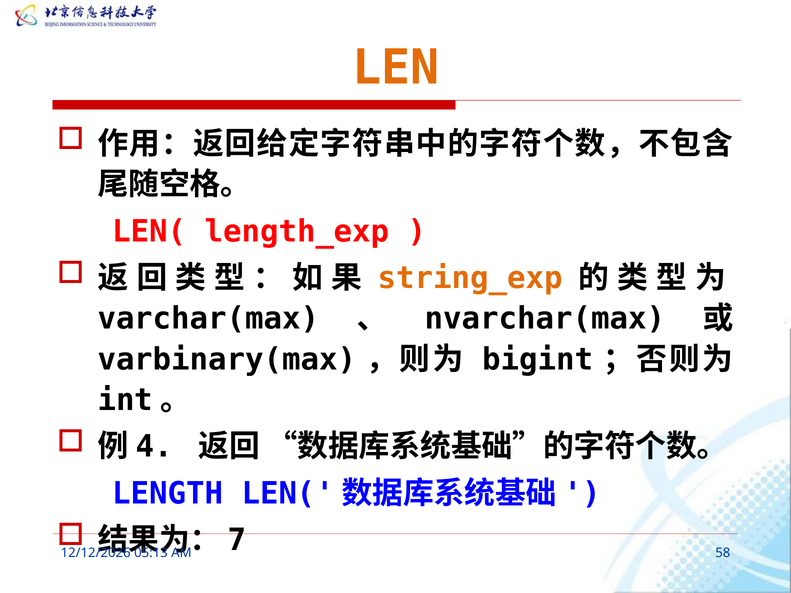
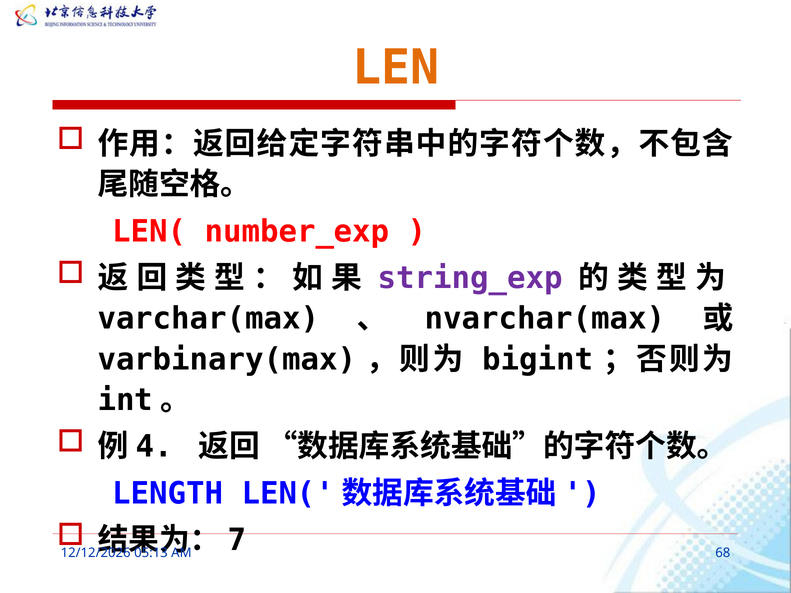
length_exp: length_exp -> number_exp
string_exp colour: orange -> purple
58: 58 -> 68
